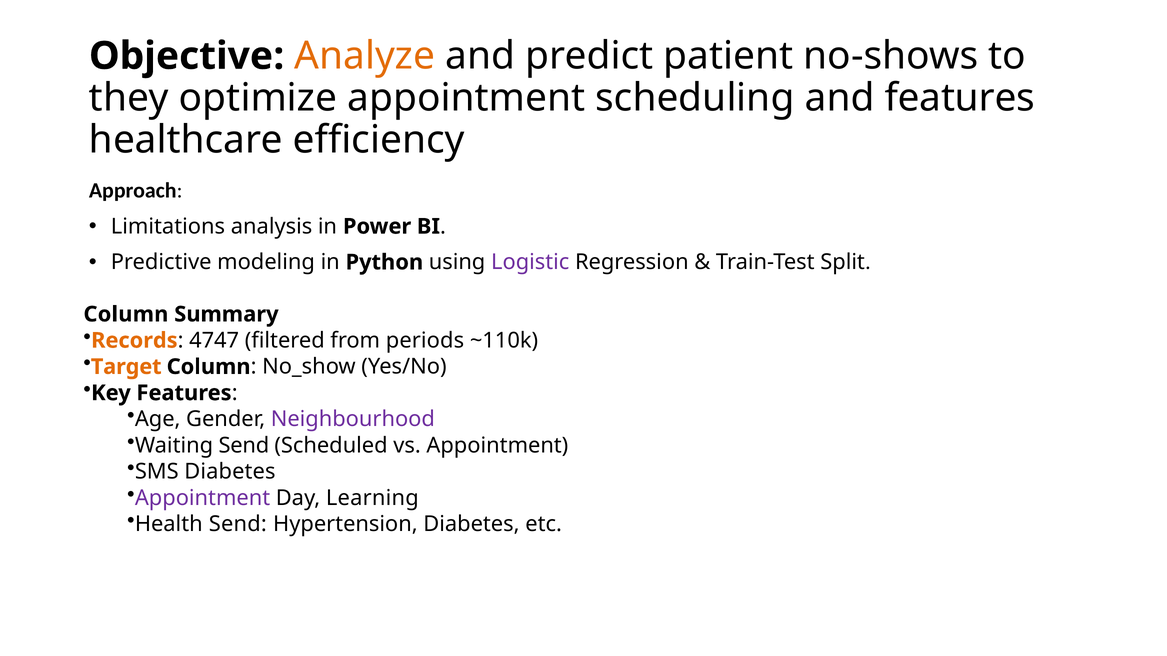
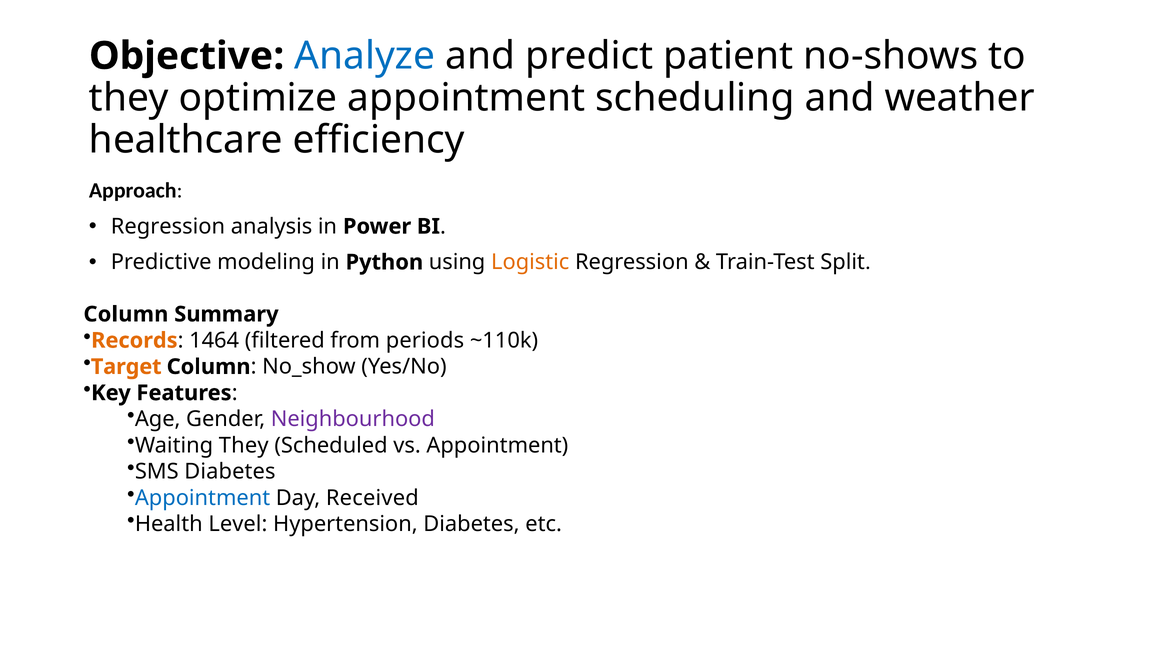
Analyze colour: orange -> blue
and features: features -> weather
Limitations at (168, 227): Limitations -> Regression
Logistic colour: purple -> orange
4747: 4747 -> 1464
Waiting Send: Send -> They
Appointment at (203, 498) colour: purple -> blue
Learning: Learning -> Received
Health Send: Send -> Level
